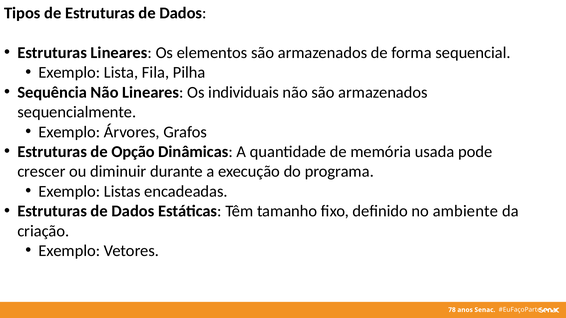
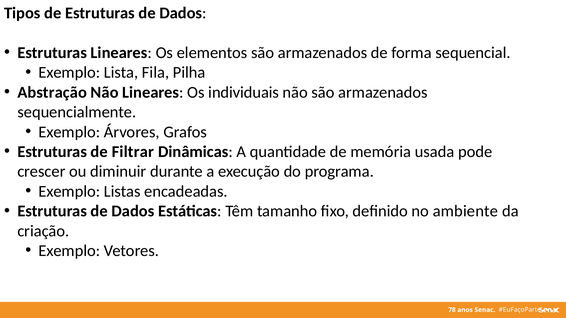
Sequência: Sequência -> Abstração
Opção: Opção -> Filtrar
